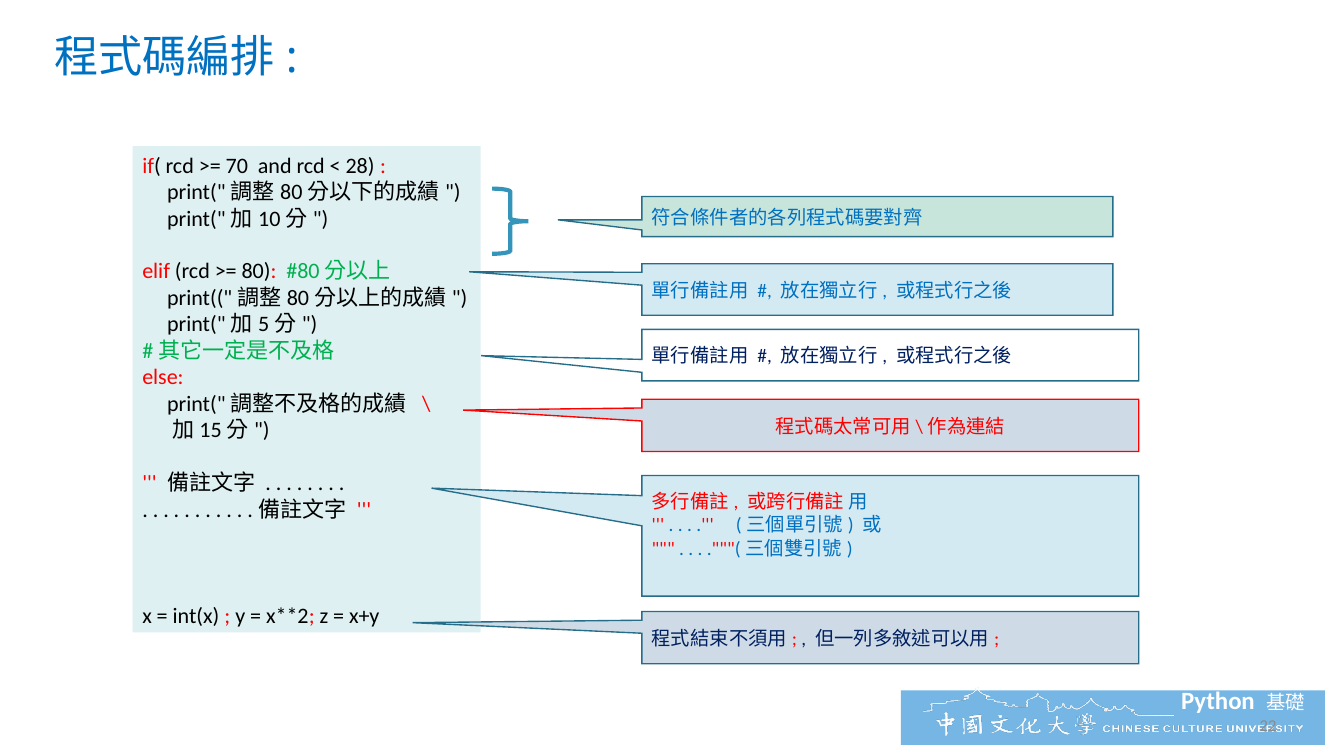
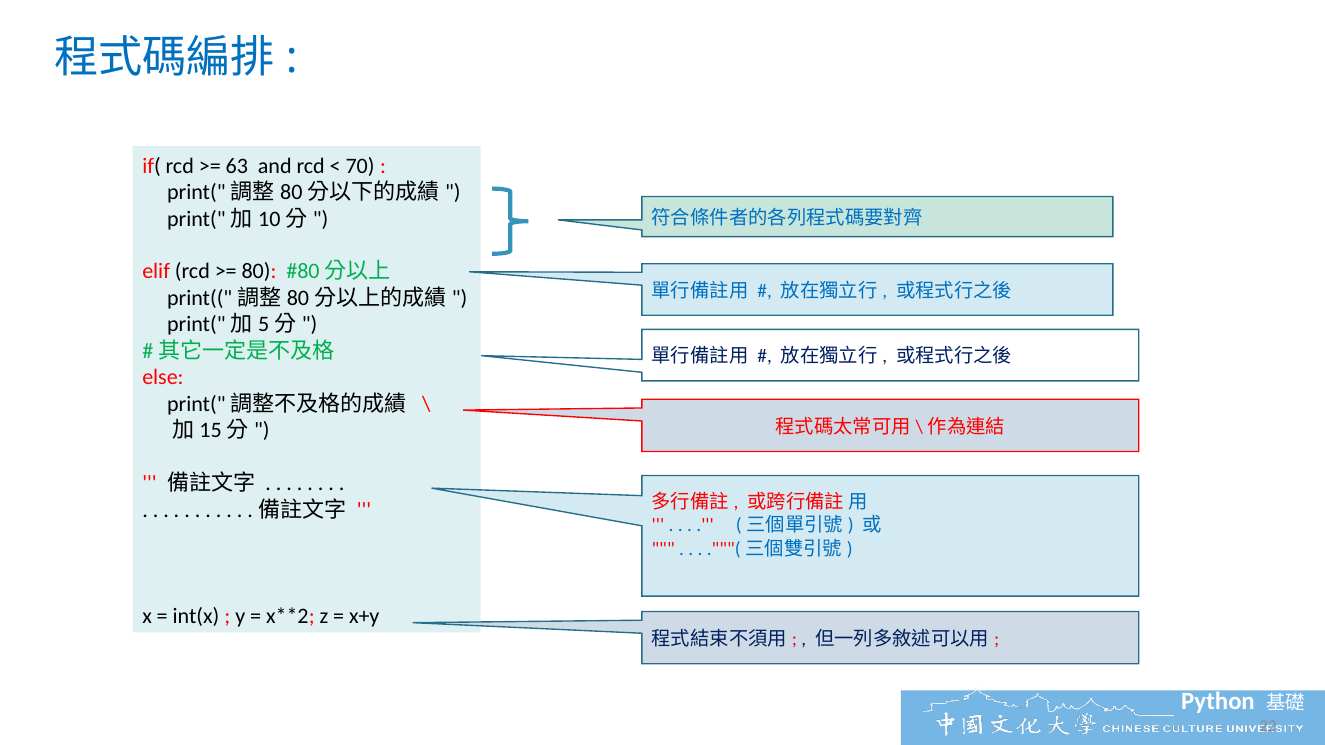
70: 70 -> 63
28: 28 -> 70
